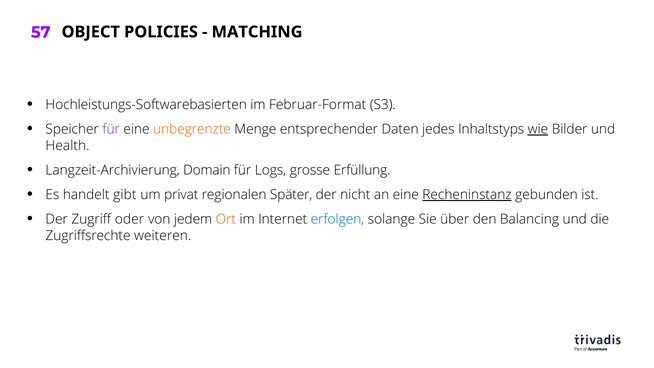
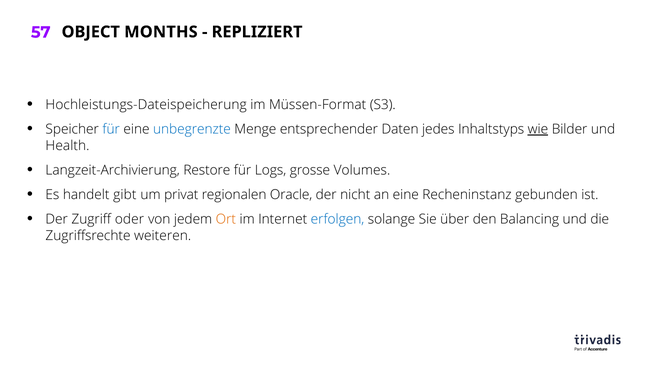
POLICIES: POLICIES -> MONTHS
MATCHING: MATCHING -> REPLIZIERT
Hochleistungs-Softwarebasierten: Hochleistungs-Softwarebasierten -> Hochleistungs-Dateispeicherung
Februar-Format: Februar-Format -> Müssen-Format
für at (111, 129) colour: purple -> blue
unbegrenzte colour: orange -> blue
Domain: Domain -> Restore
Erfüllung: Erfüllung -> Volumes
Später: Später -> Oracle
Recheninstanz underline: present -> none
